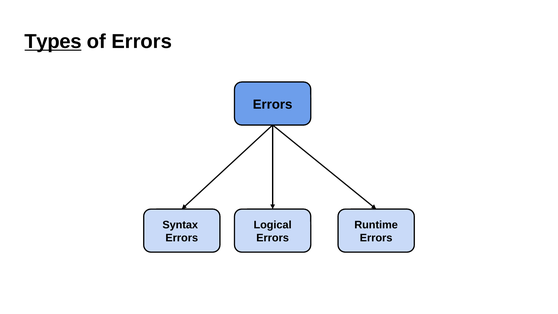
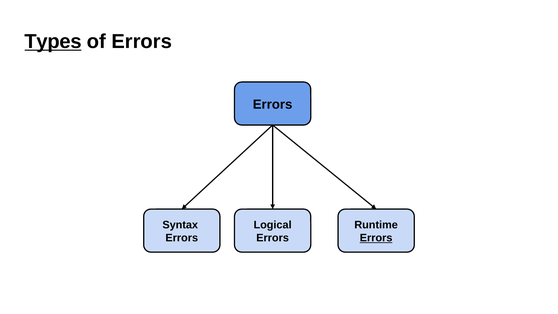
Errors at (376, 238) underline: none -> present
